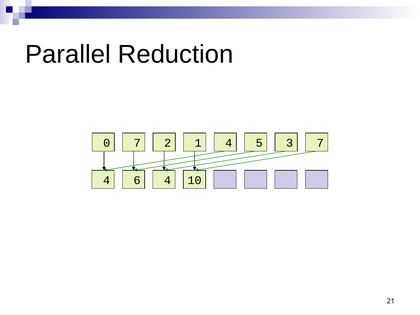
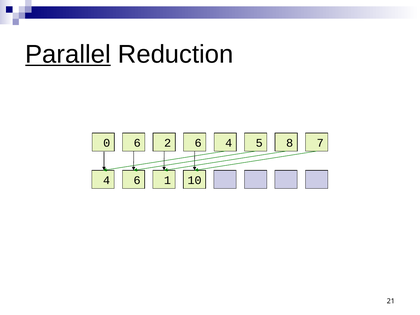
Parallel underline: none -> present
0 7: 7 -> 6
2 1: 1 -> 6
3: 3 -> 8
6 4: 4 -> 1
